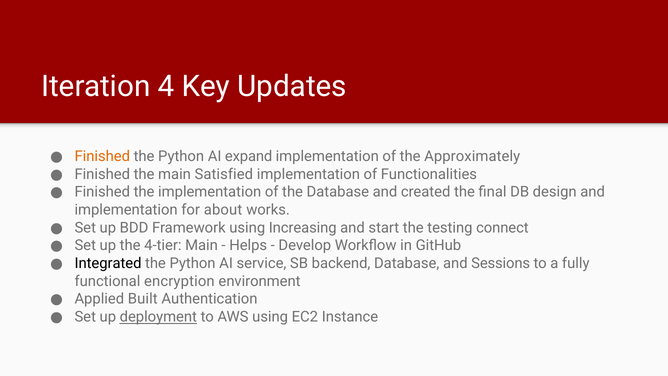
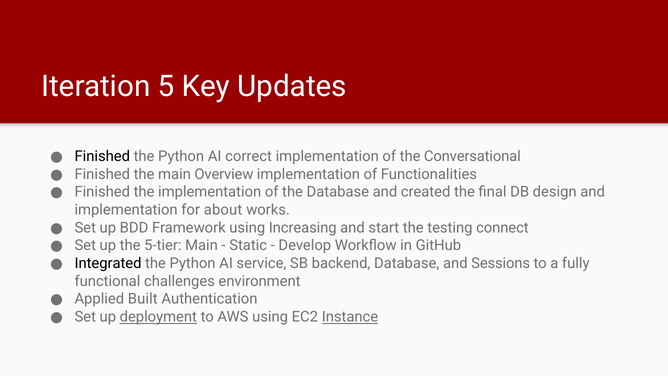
4: 4 -> 5
Finished at (102, 156) colour: orange -> black
expand: expand -> correct
Approximately: Approximately -> Conversational
Satisfied: Satisfied -> Overview
4-tier: 4-tier -> 5-tier
Helps: Helps -> Static
encryption: encryption -> challenges
Instance underline: none -> present
